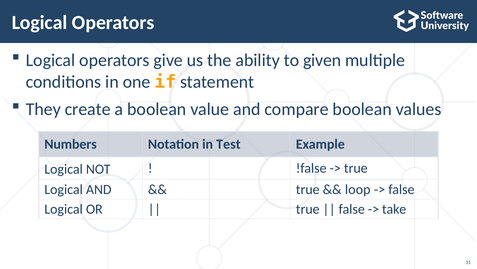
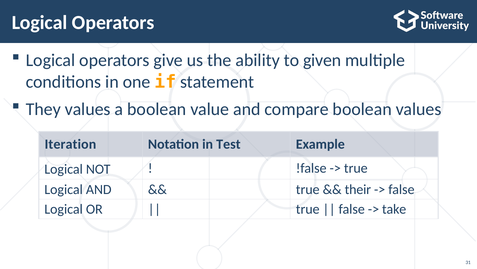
They create: create -> values
Numbers: Numbers -> Iteration
loop: loop -> their
